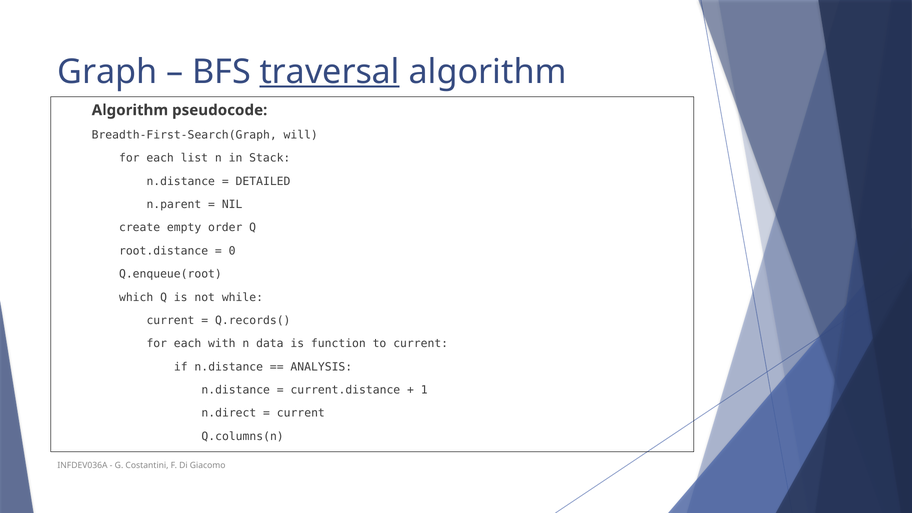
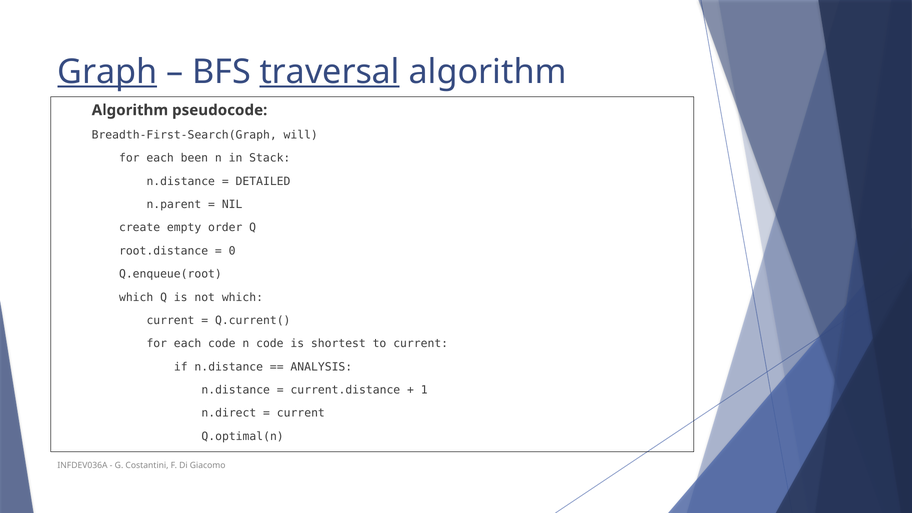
Graph underline: none -> present
list: list -> been
not while: while -> which
Q.records(: Q.records( -> Q.current(
each with: with -> code
n data: data -> code
function: function -> shortest
Q.columns(n: Q.columns(n -> Q.optimal(n
